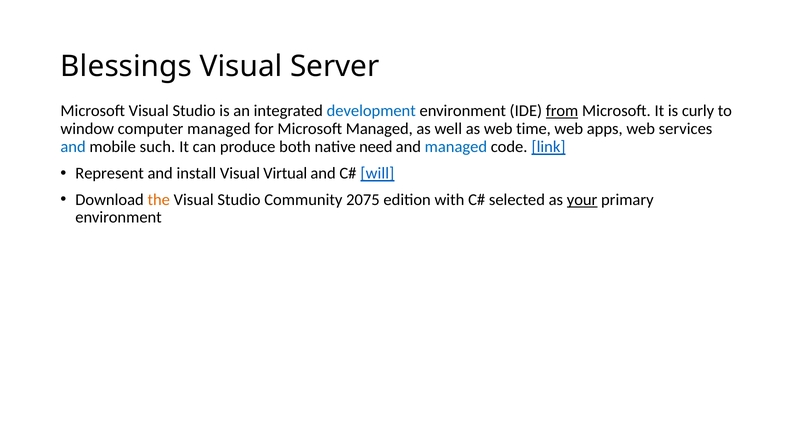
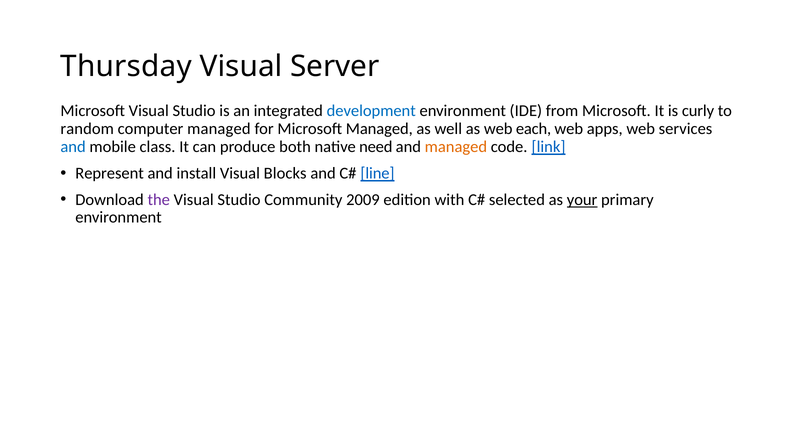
Blessings: Blessings -> Thursday
from underline: present -> none
window: window -> random
time: time -> each
such: such -> class
managed at (456, 147) colour: blue -> orange
Virtual: Virtual -> Blocks
will: will -> line
the colour: orange -> purple
2075: 2075 -> 2009
